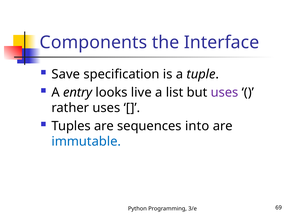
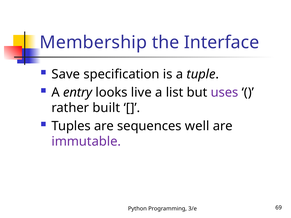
Components: Components -> Membership
rather uses: uses -> built
into: into -> well
immutable colour: blue -> purple
